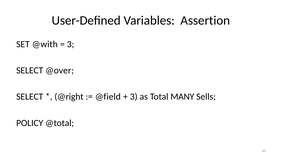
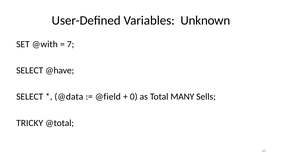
Assertion: Assertion -> Unknown
3 at (71, 44): 3 -> 7
@over: @over -> @have
@right: @right -> @data
3 at (134, 97): 3 -> 0
POLICY: POLICY -> TRICKY
